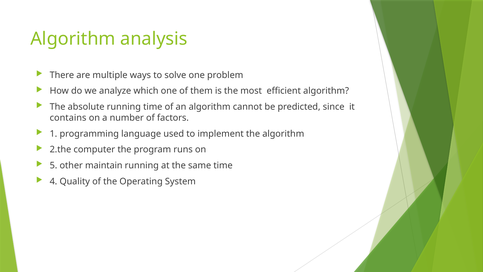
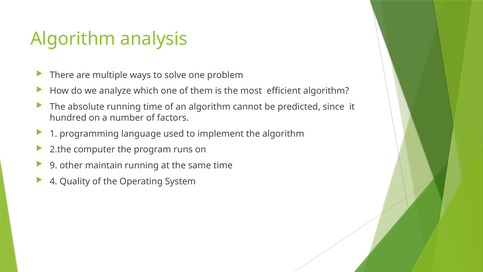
contains: contains -> hundred
5: 5 -> 9
